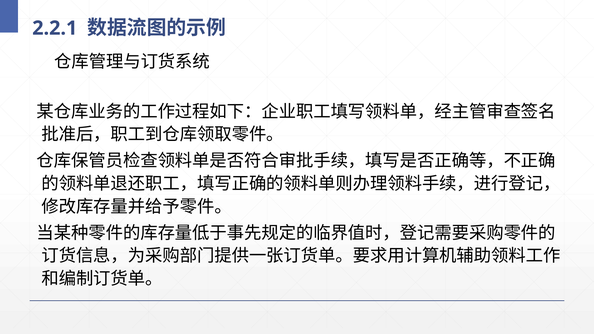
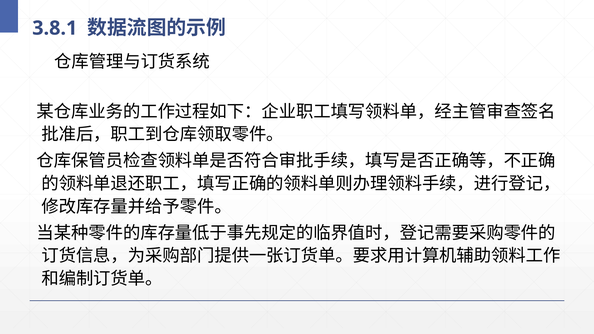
2.2.1: 2.2.1 -> 3.8.1
